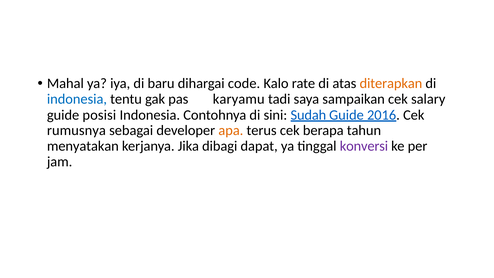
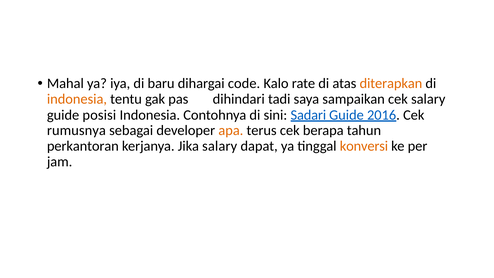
indonesia at (77, 99) colour: blue -> orange
karyamu: karyamu -> dihindari
Sudah: Sudah -> Sadari
menyatakan: menyatakan -> perkantoran
Jika dibagi: dibagi -> salary
konversi colour: purple -> orange
